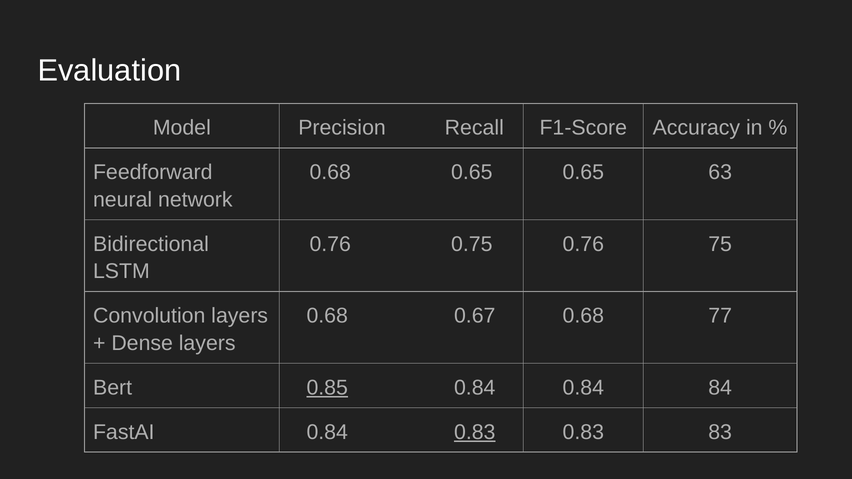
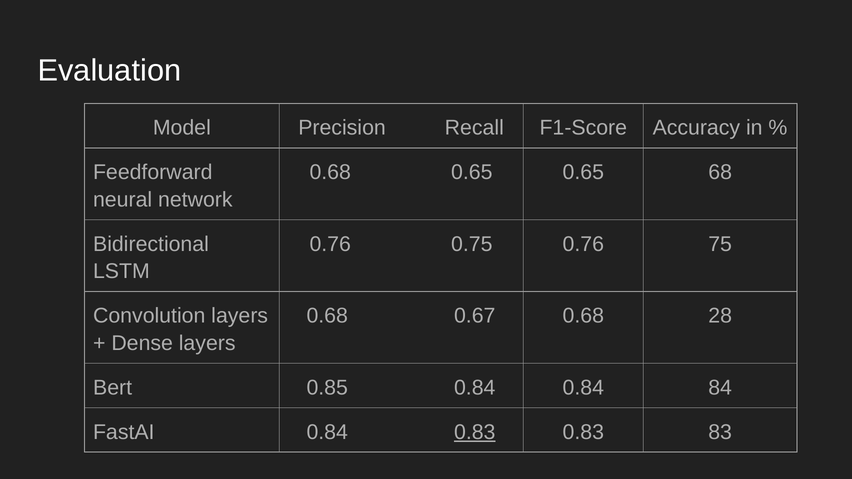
63: 63 -> 68
77: 77 -> 28
0.85 underline: present -> none
